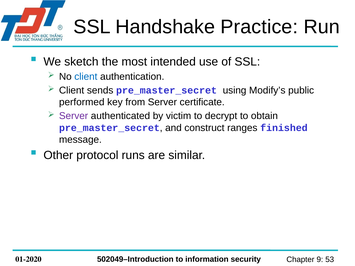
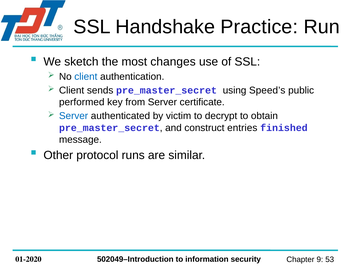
intended: intended -> changes
Modify’s: Modify’s -> Speed’s
Server at (74, 116) colour: purple -> blue
ranges: ranges -> entries
